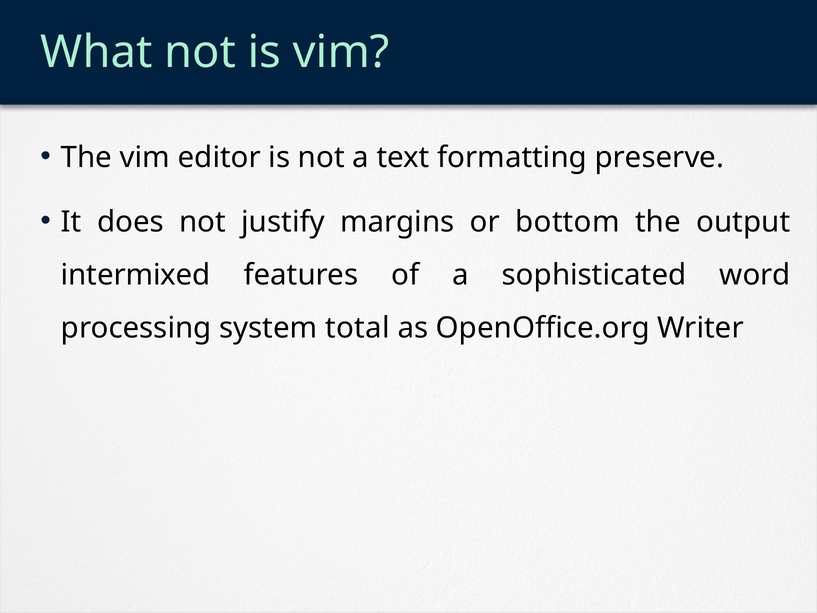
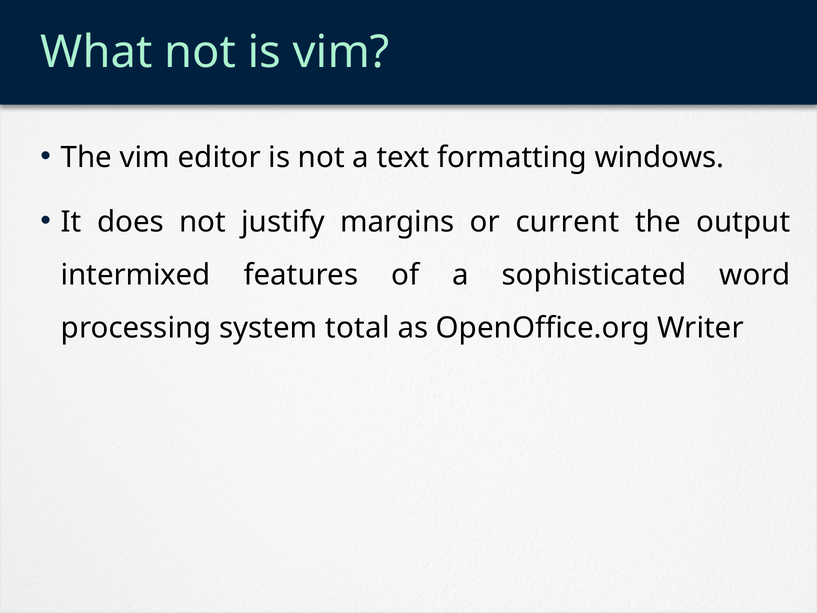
preserve: preserve -> windows
bottom: bottom -> current
